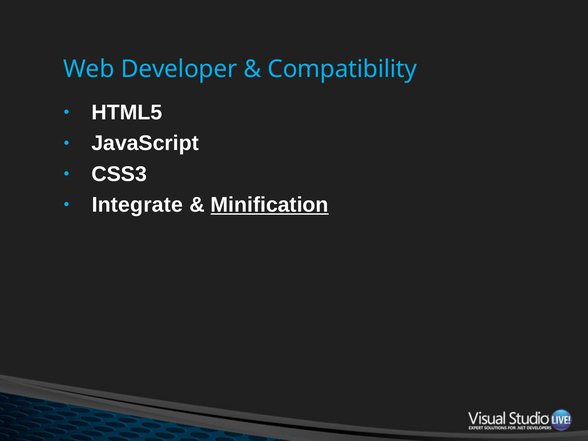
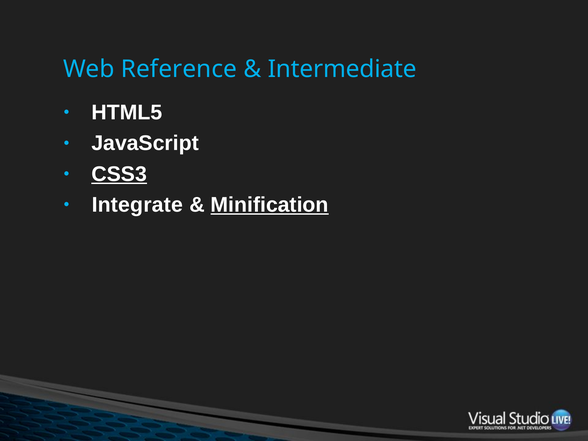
Developer: Developer -> Reference
Compatibility: Compatibility -> Intermediate
CSS3 underline: none -> present
